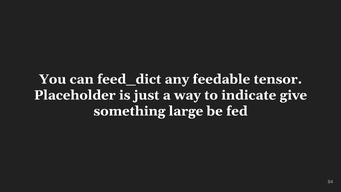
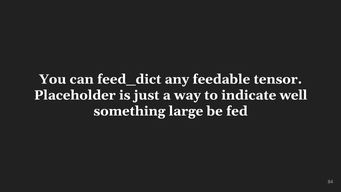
give: give -> well
